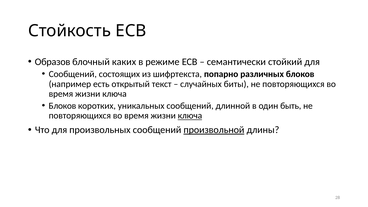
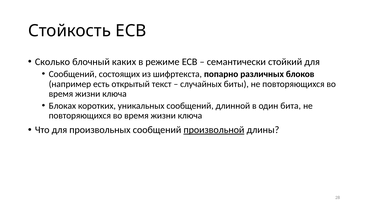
Образов: Образов -> Сколько
Блоков at (62, 106): Блоков -> Блоках
быть: быть -> бита
ключа at (190, 116) underline: present -> none
